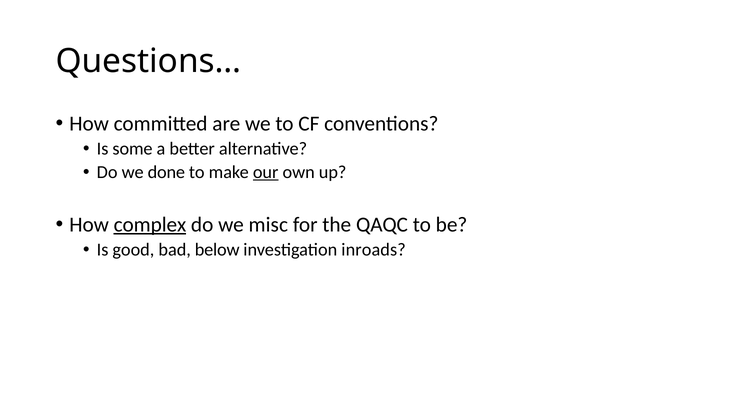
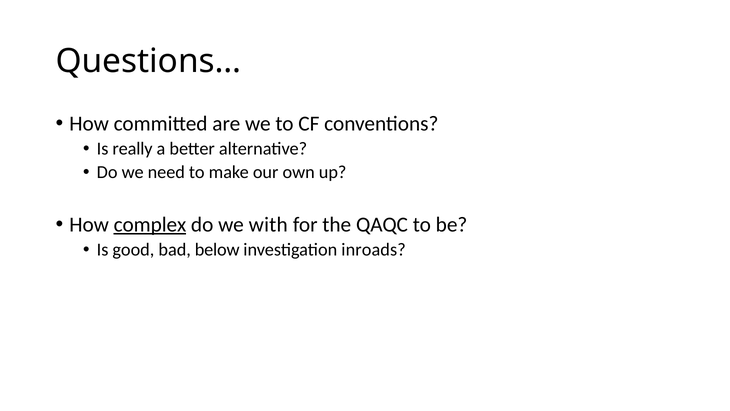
some: some -> really
done: done -> need
our underline: present -> none
misc: misc -> with
